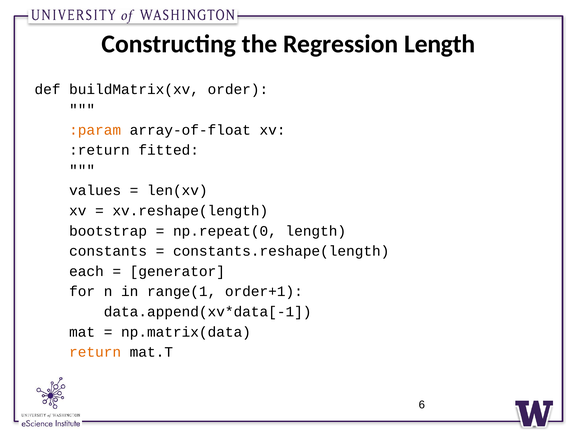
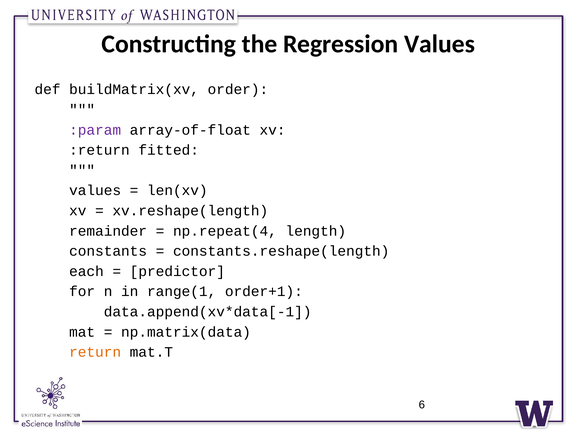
Regression Length: Length -> Values
:param colour: orange -> purple
bootstrap: bootstrap -> remainder
np.repeat(0: np.repeat(0 -> np.repeat(4
generator: generator -> predictor
